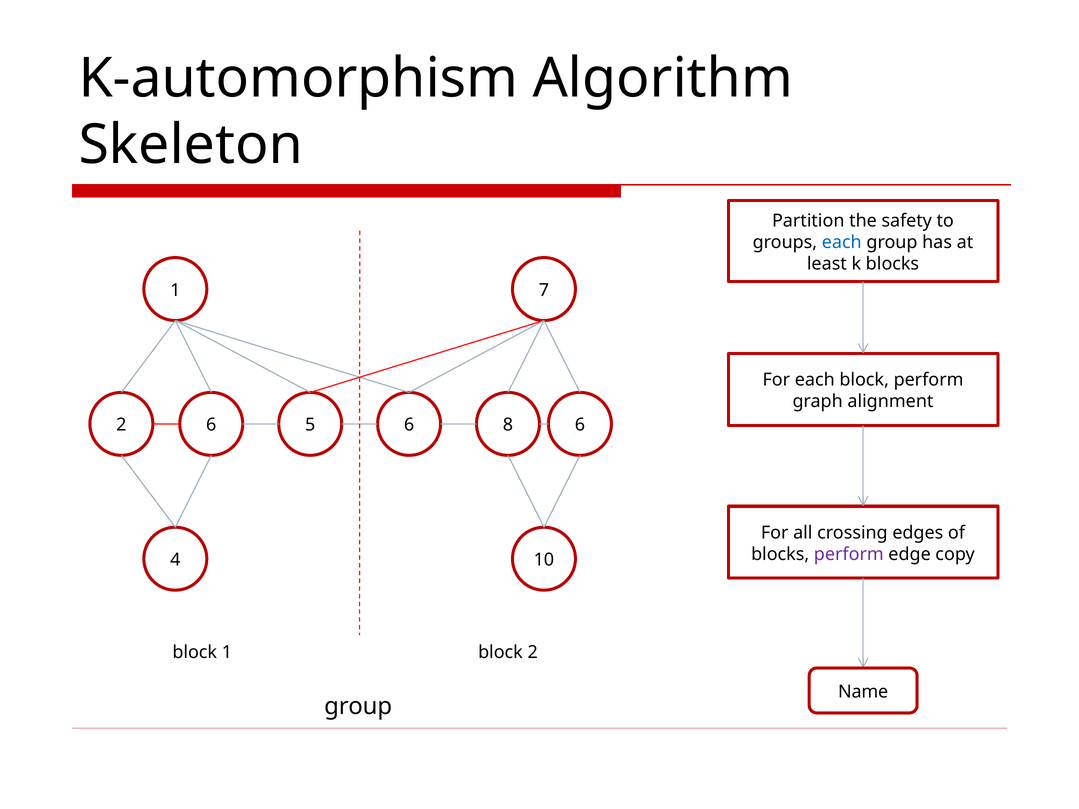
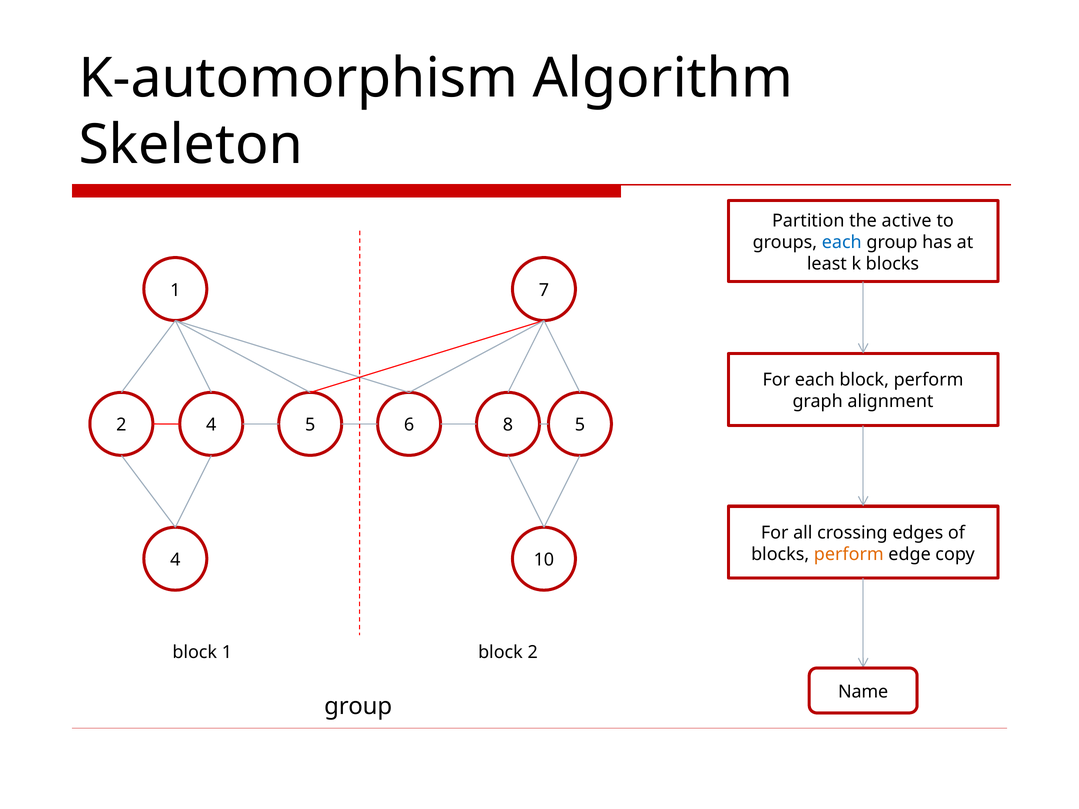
safety: safety -> active
2 6: 6 -> 4
8 6: 6 -> 5
perform at (849, 554) colour: purple -> orange
